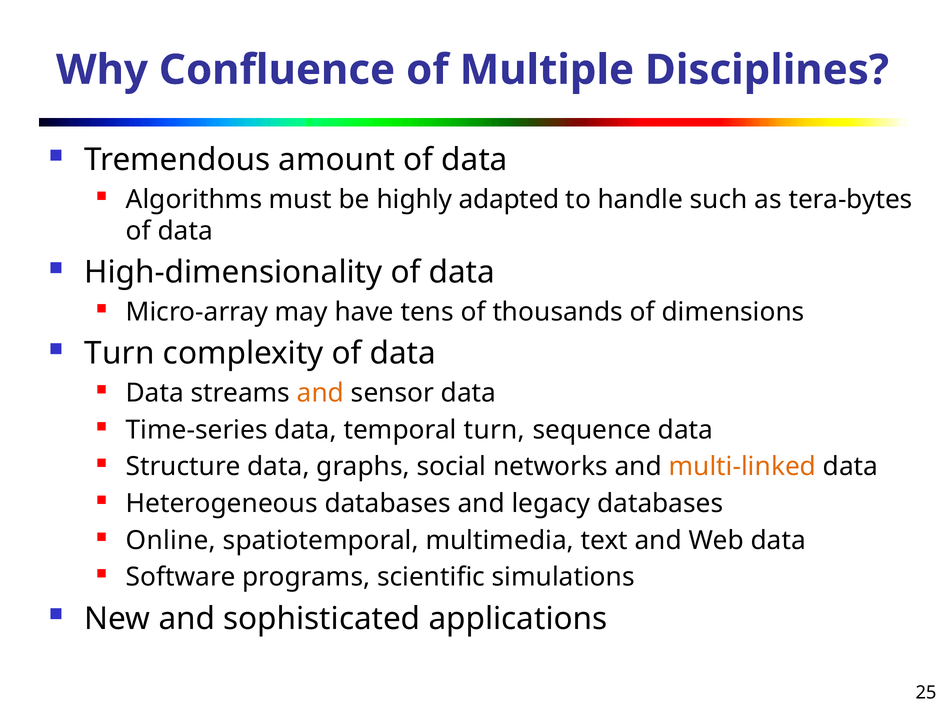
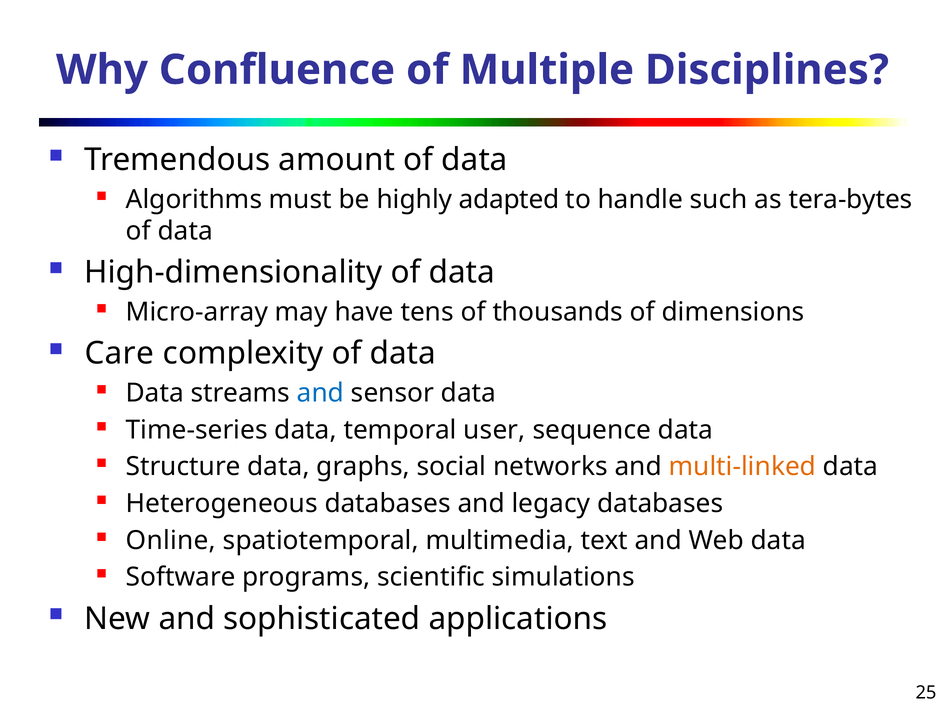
Turn at (119, 353): Turn -> Care
and at (321, 393) colour: orange -> blue
temporal turn: turn -> user
